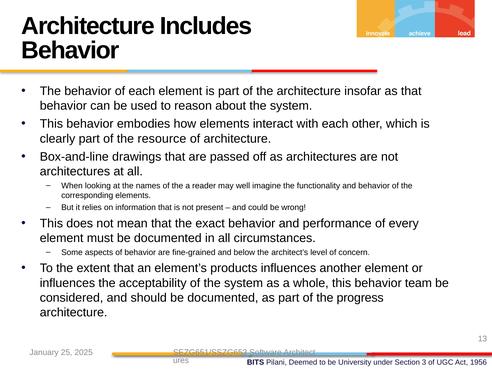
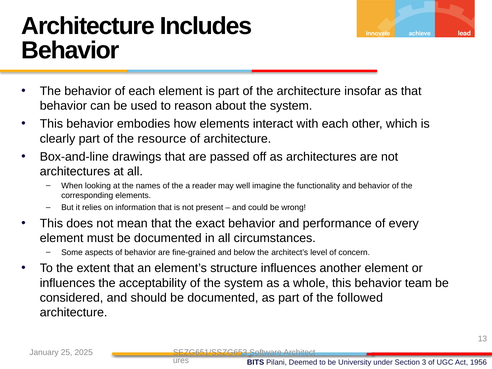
products: products -> structure
progress: progress -> followed
